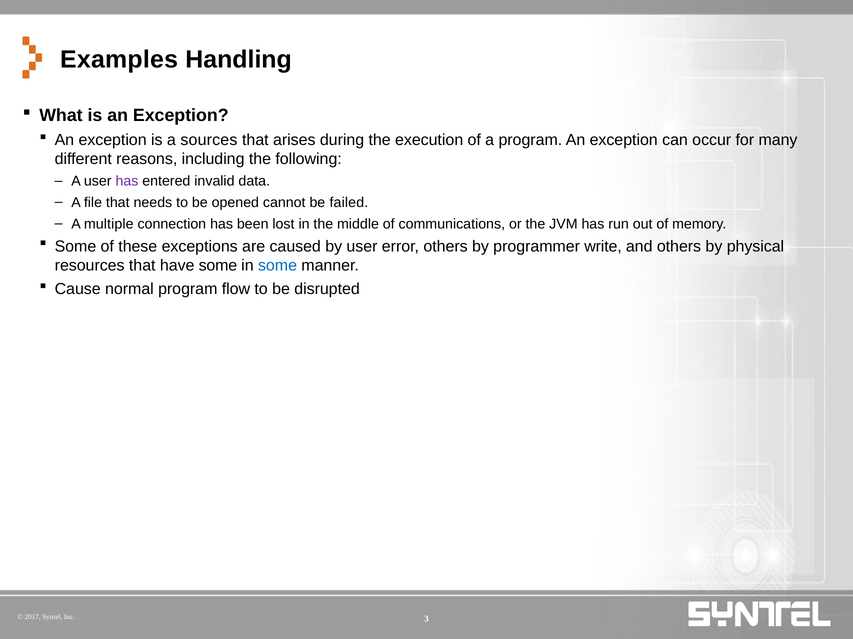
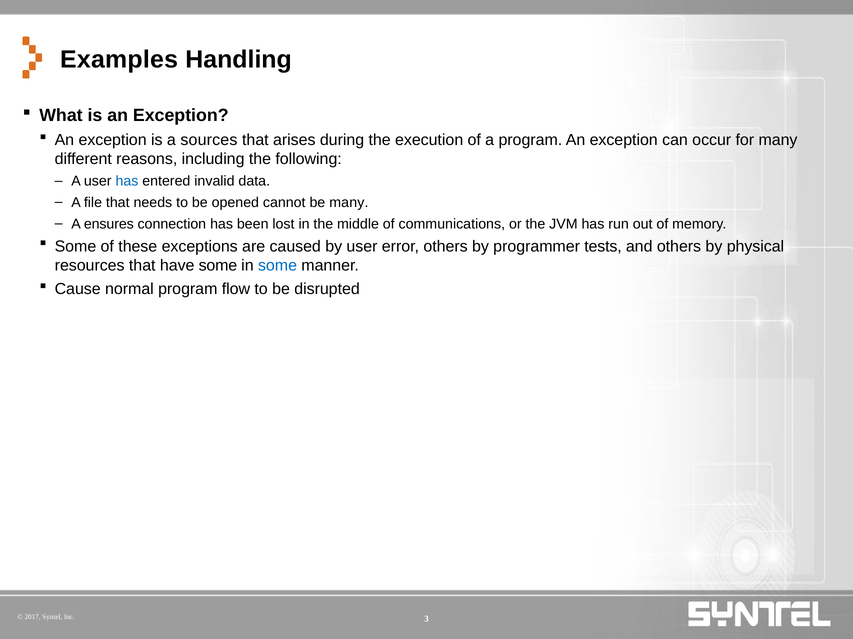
has at (127, 181) colour: purple -> blue
be failed: failed -> many
multiple: multiple -> ensures
write: write -> tests
